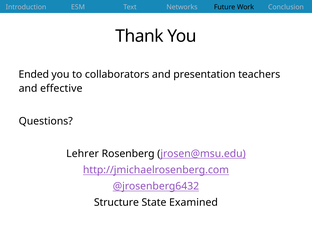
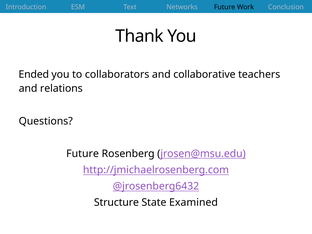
presentation: presentation -> collaborative
effective: effective -> relations
Lehrer at (83, 154): Lehrer -> Future
